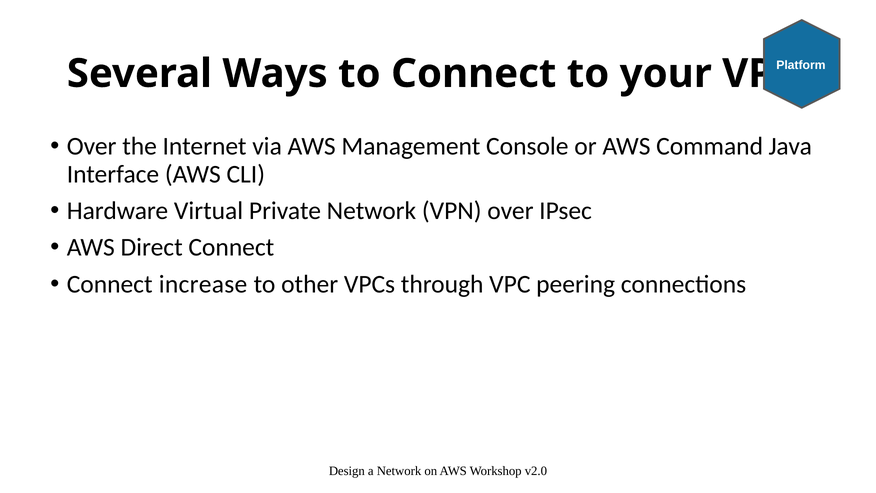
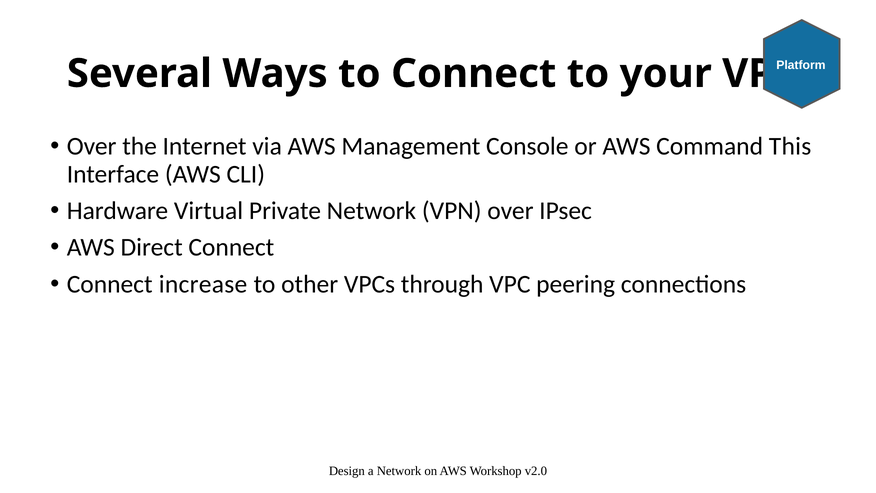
Java: Java -> This
